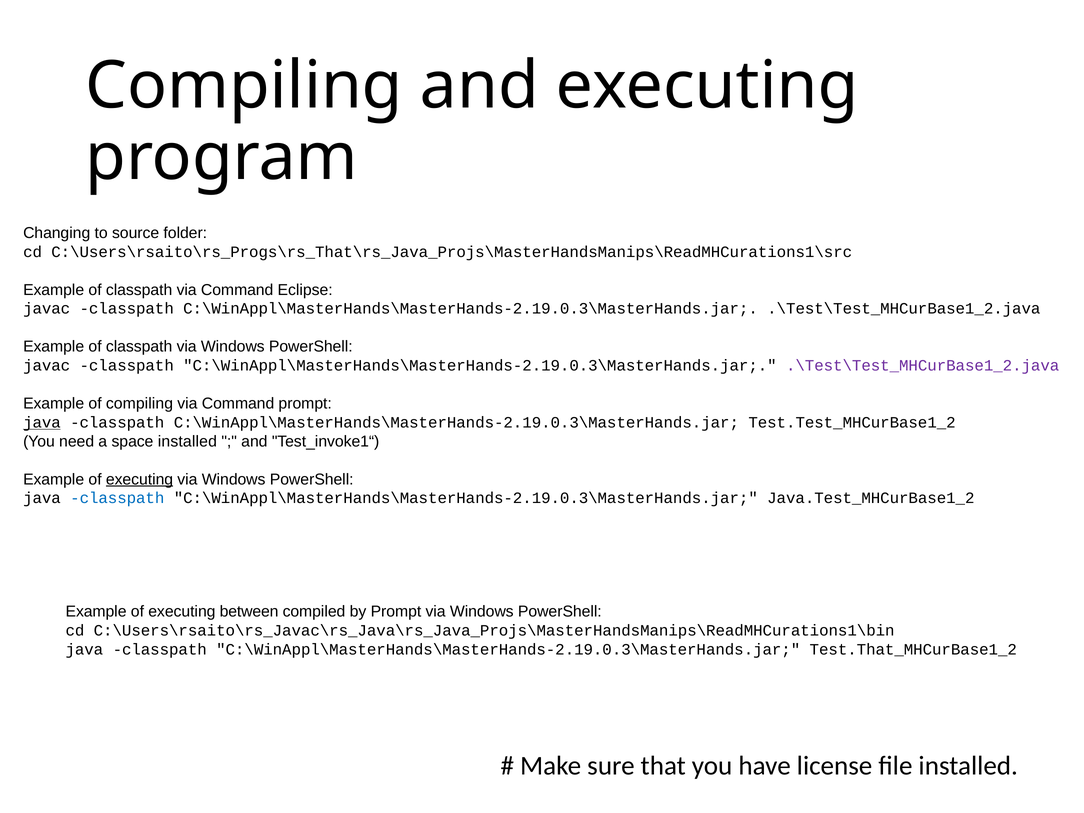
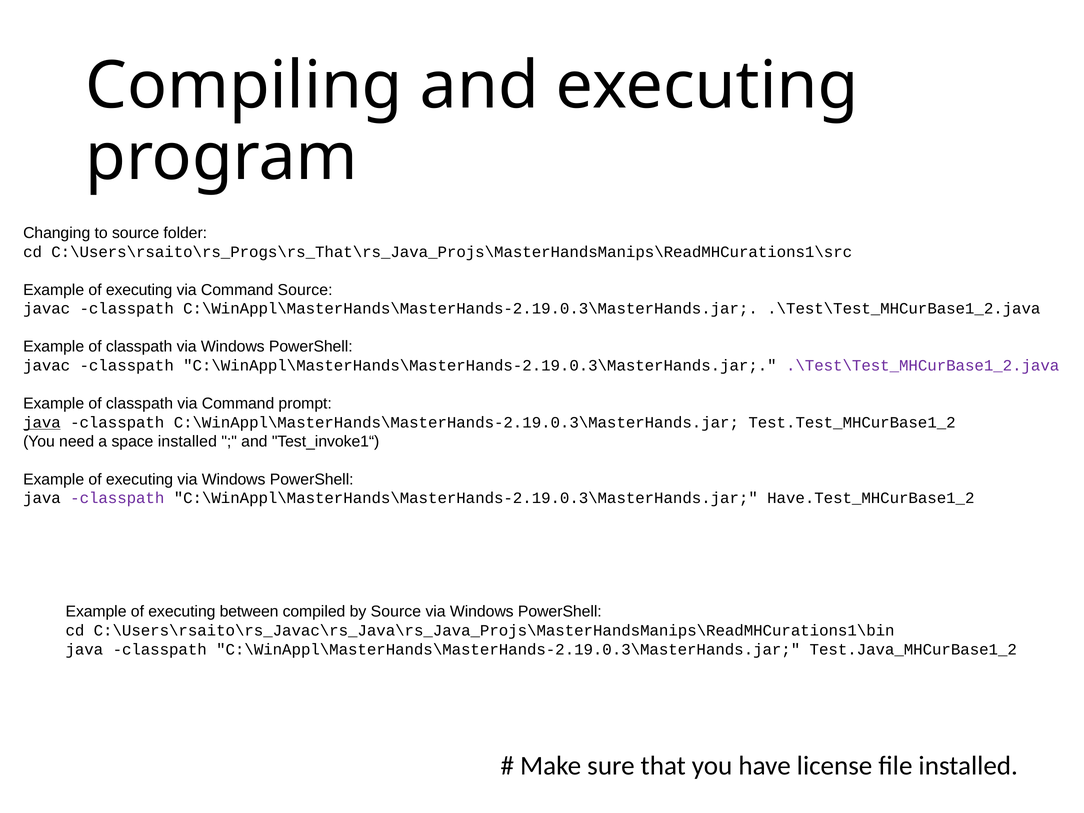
classpath at (139, 290): classpath -> executing
Command Eclipse: Eclipse -> Source
compiling at (139, 404): compiling -> classpath
executing at (140, 479) underline: present -> none
classpath at (117, 498) colour: blue -> purple
Java.Test_MHCurBase1_2: Java.Test_MHCurBase1_2 -> Have.Test_MHCurBase1_2
by Prompt: Prompt -> Source
Test.That_MHCurBase1_2: Test.That_MHCurBase1_2 -> Test.Java_MHCurBase1_2
